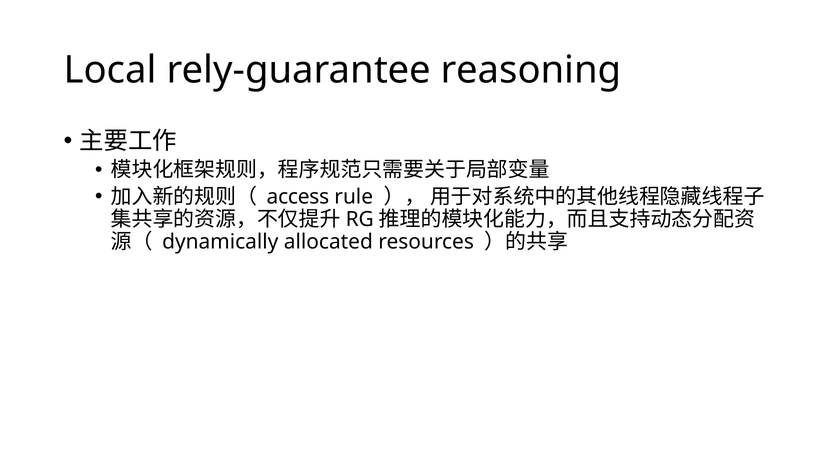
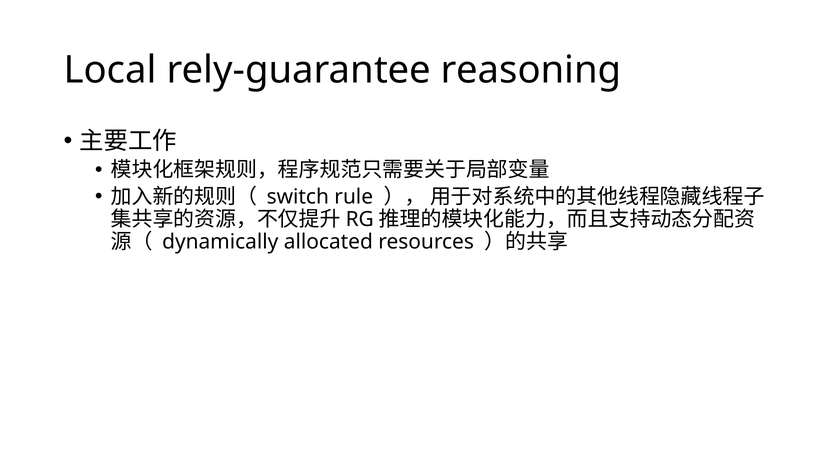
access: access -> switch
